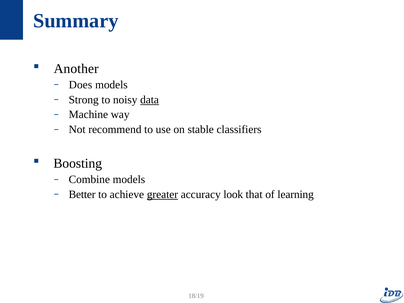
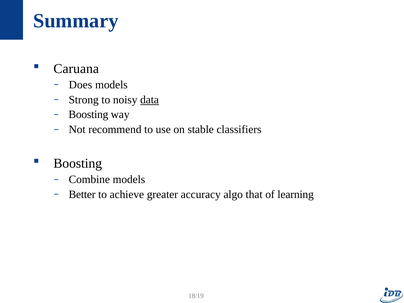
Another: Another -> Caruana
Machine at (88, 115): Machine -> Boosting
greater underline: present -> none
look: look -> algo
